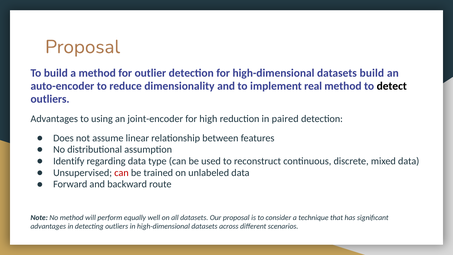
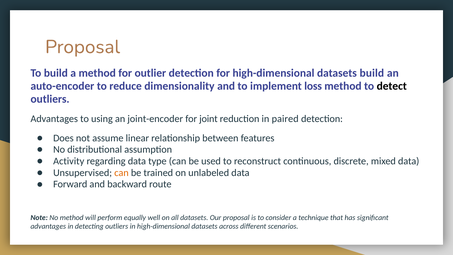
real: real -> loss
high: high -> joint
Identify: Identify -> Activity
can at (121, 173) colour: red -> orange
